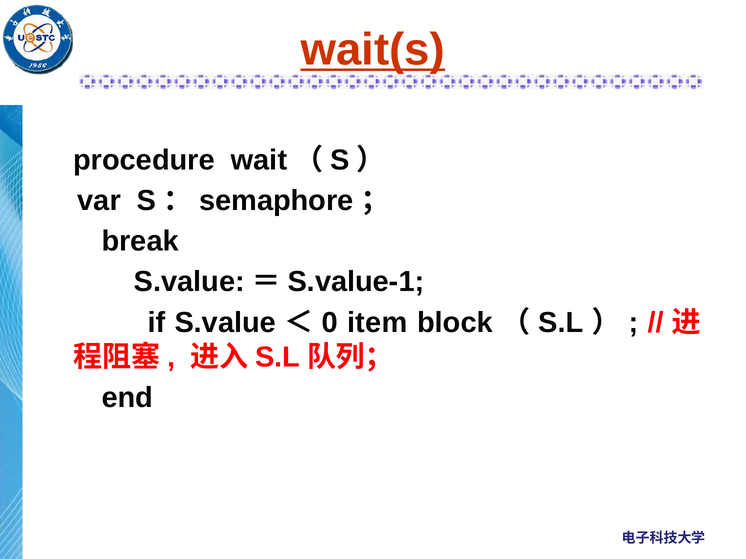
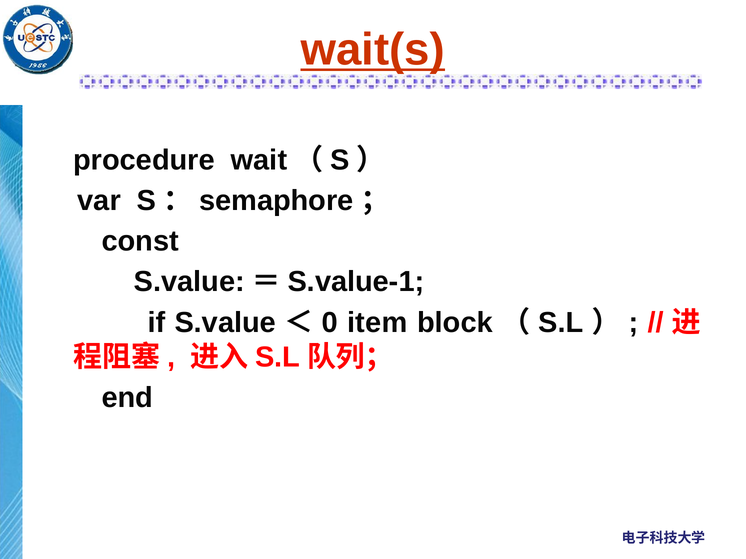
break: break -> const
